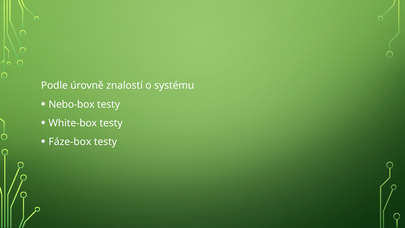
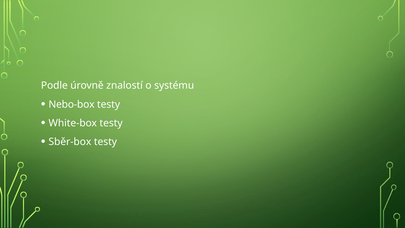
Fáze-box: Fáze-box -> Sběr-box
